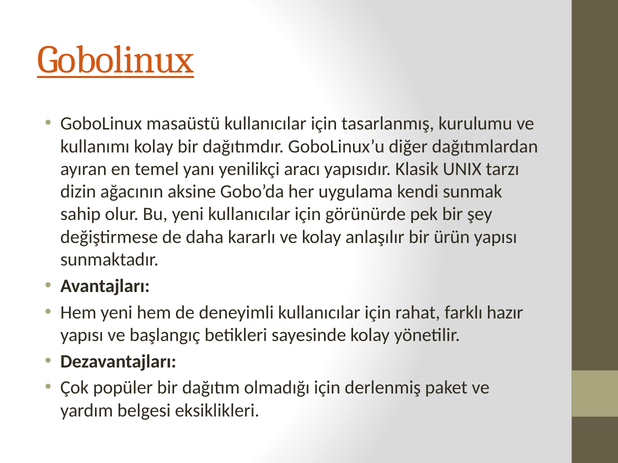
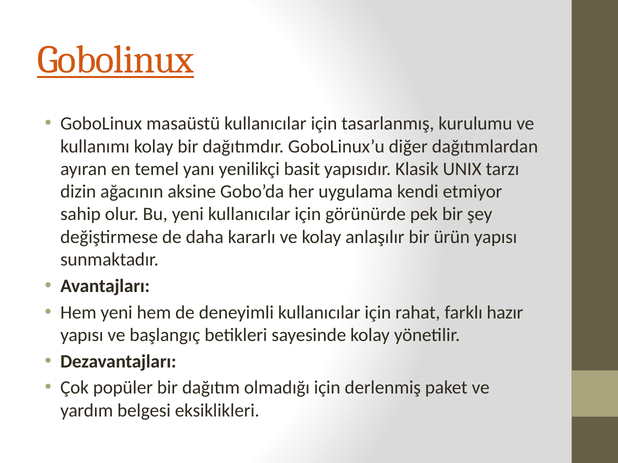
aracı: aracı -> basit
sunmak: sunmak -> etmiyor
